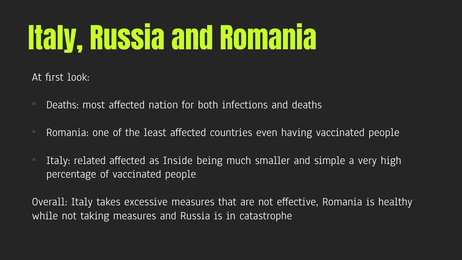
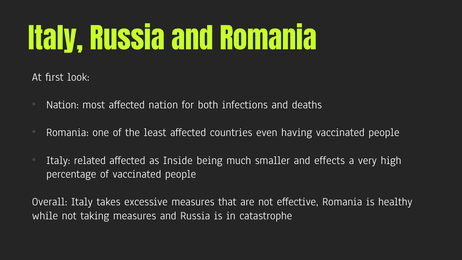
Deaths at (63, 105): Deaths -> Nation
simple: simple -> effects
